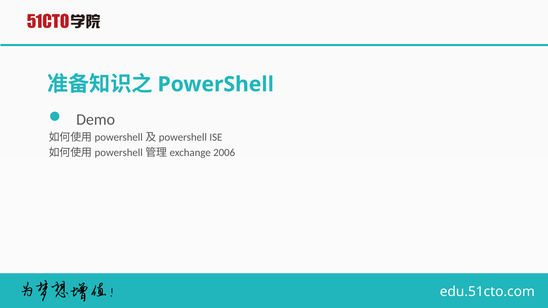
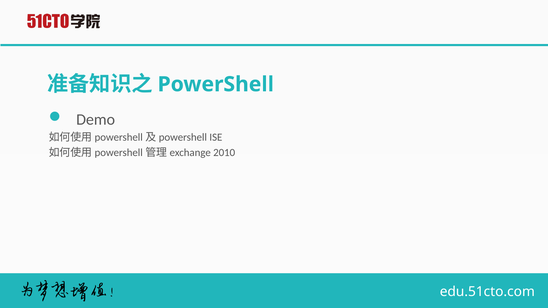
2006: 2006 -> 2010
